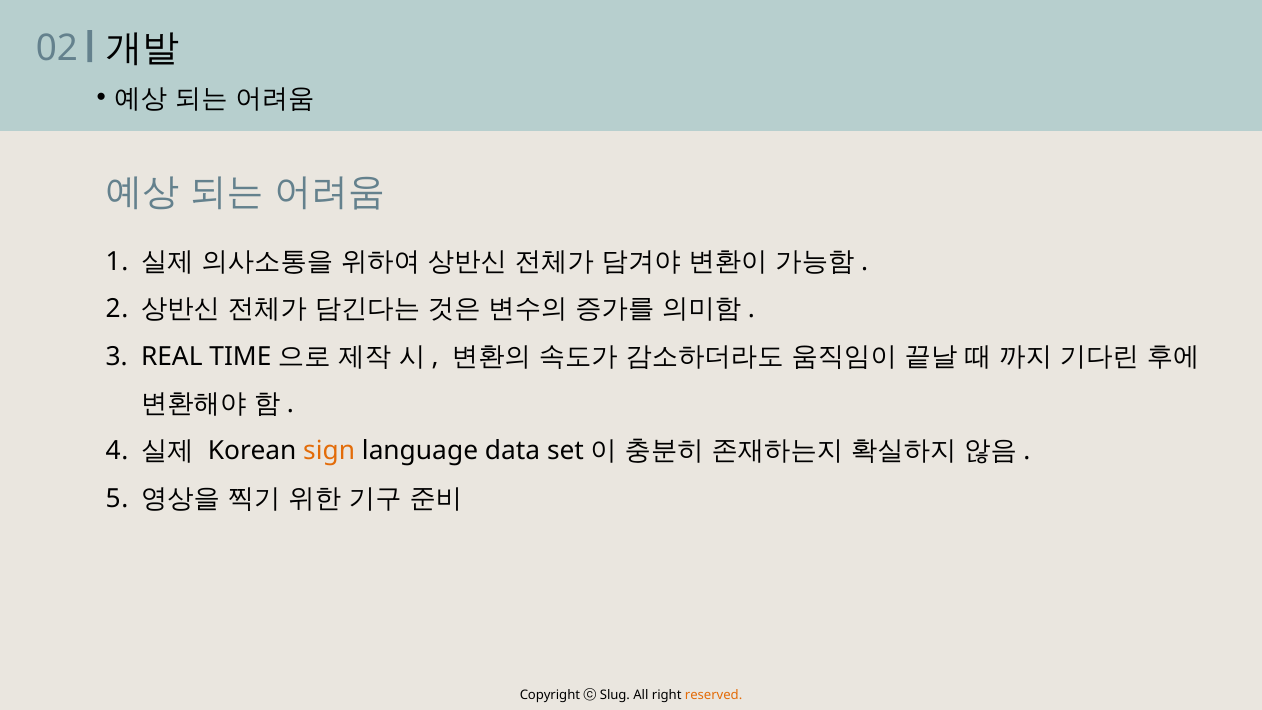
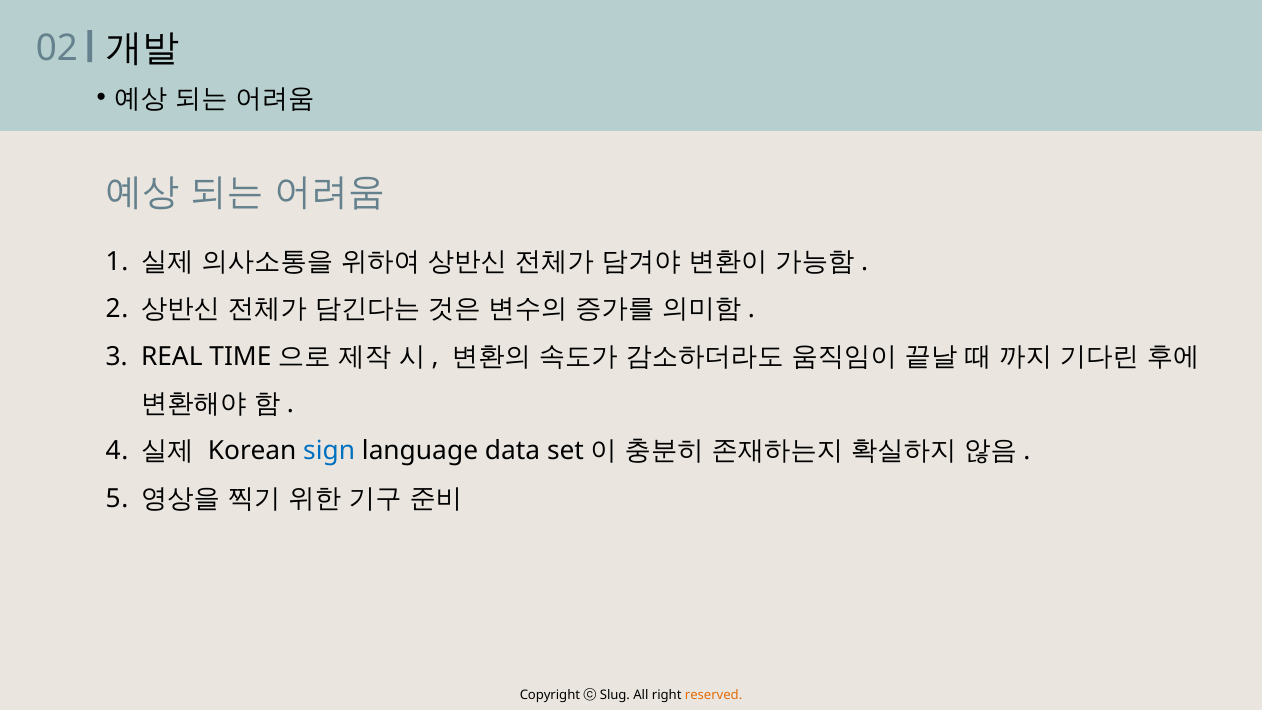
sign colour: orange -> blue
